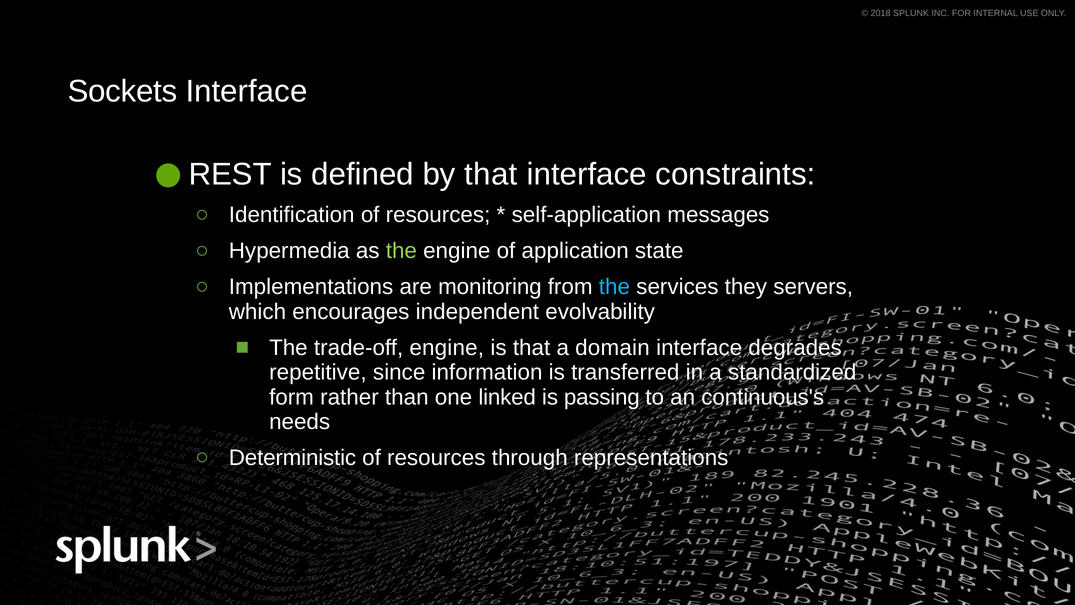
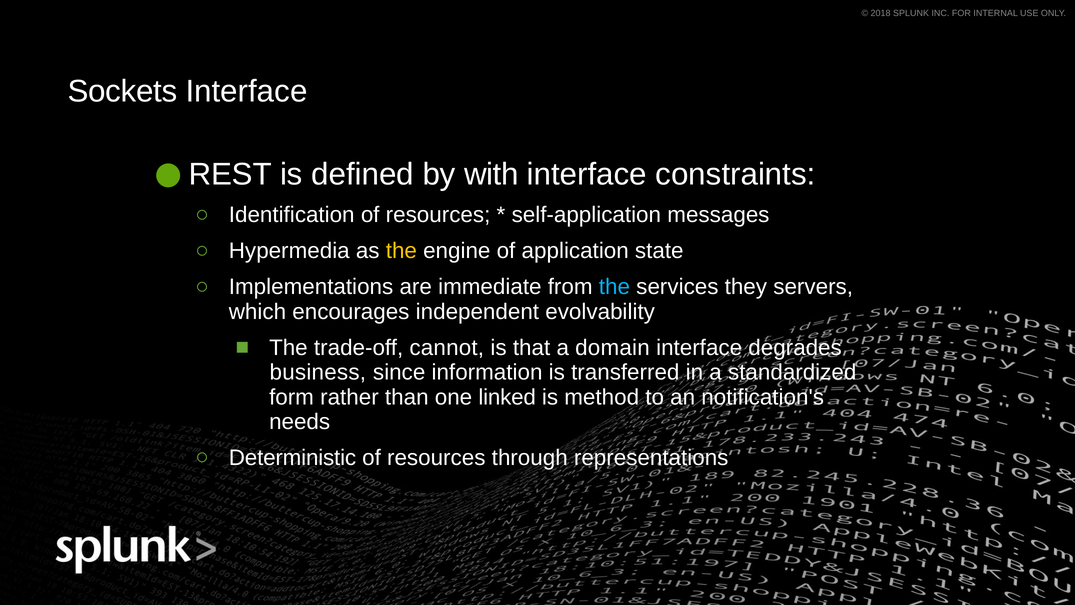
by that: that -> with
the at (401, 251) colour: light green -> yellow
monitoring: monitoring -> immediate
trade-off engine: engine -> cannot
repetitive: repetitive -> business
passing: passing -> method
continuous's: continuous's -> notification's
